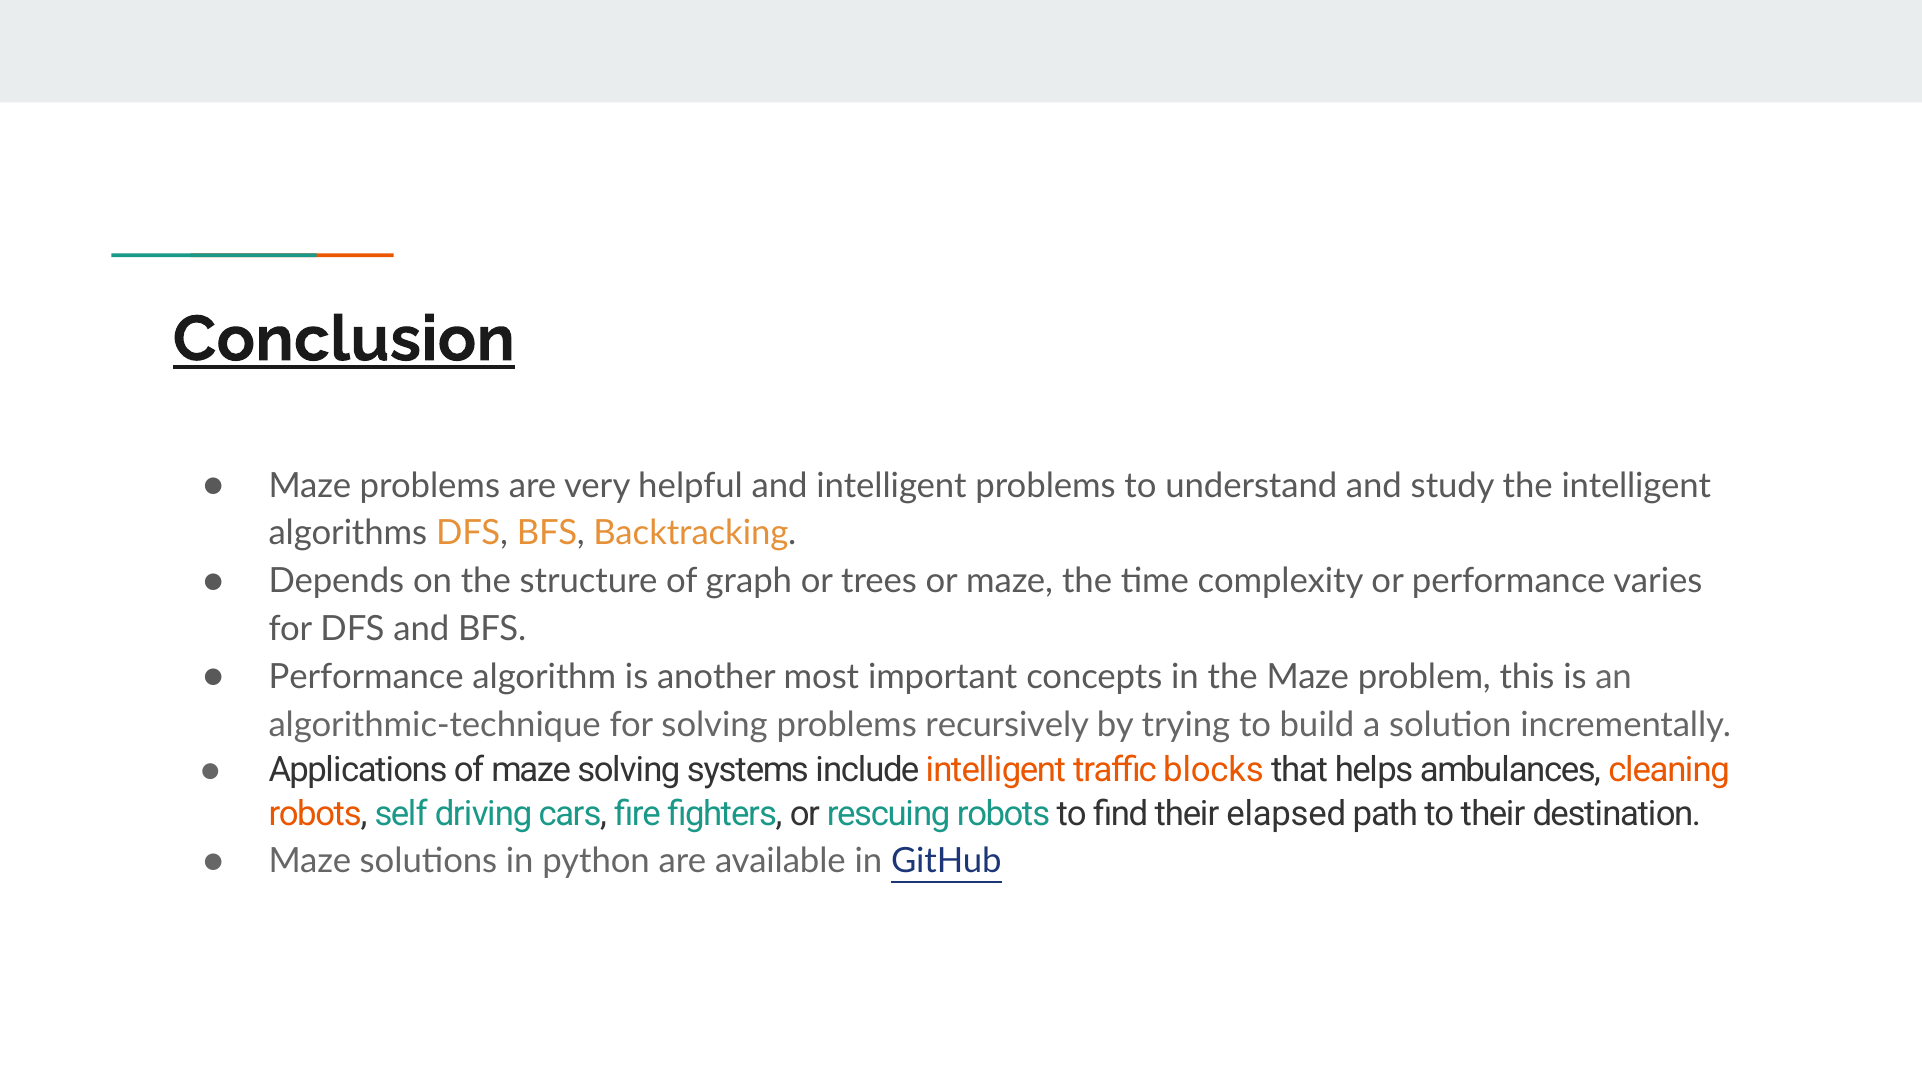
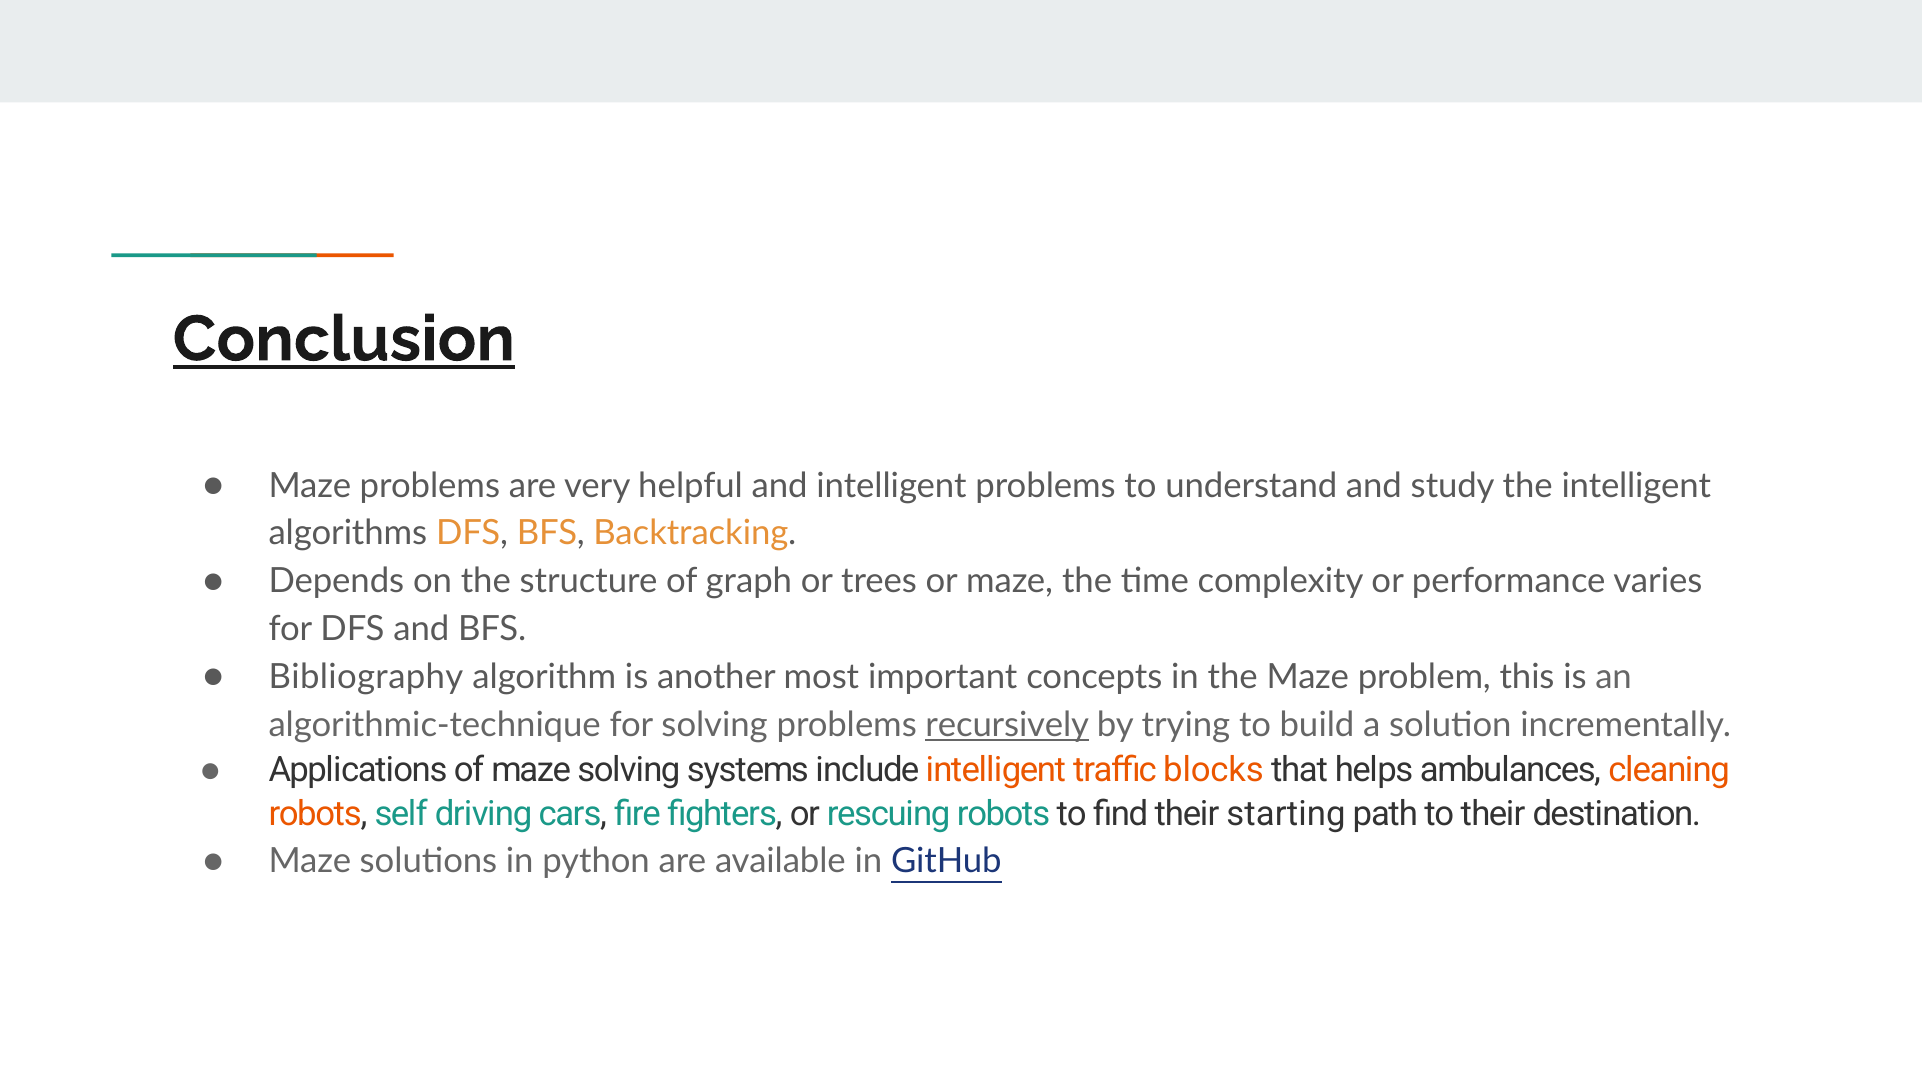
Performance at (366, 677): Performance -> Bibliography
recursively underline: none -> present
elapsed: elapsed -> starting
